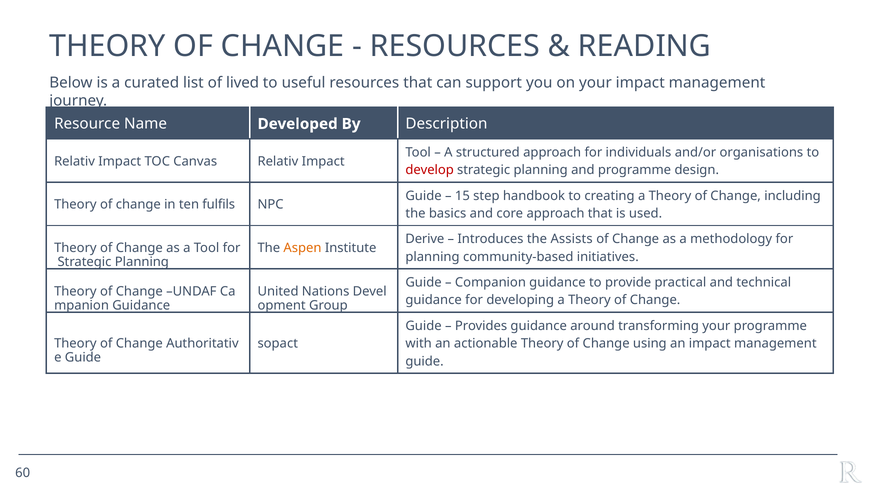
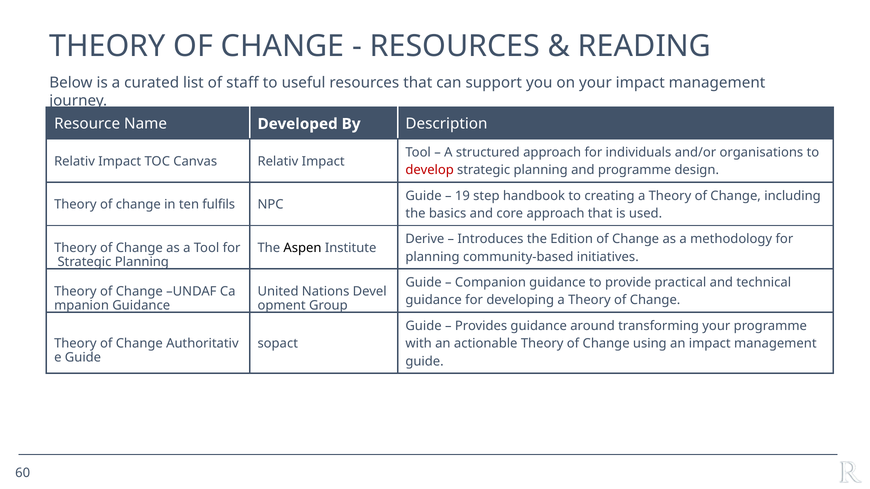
lived: lived -> staff
15: 15 -> 19
Assists: Assists -> Edition
Aspen colour: orange -> black
